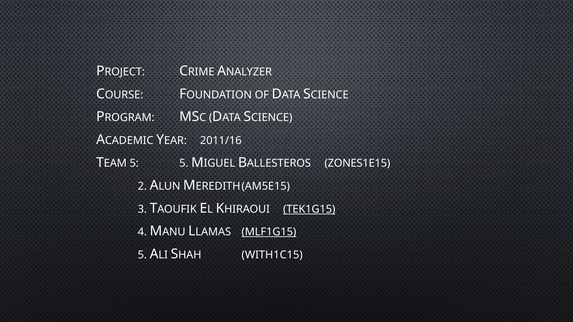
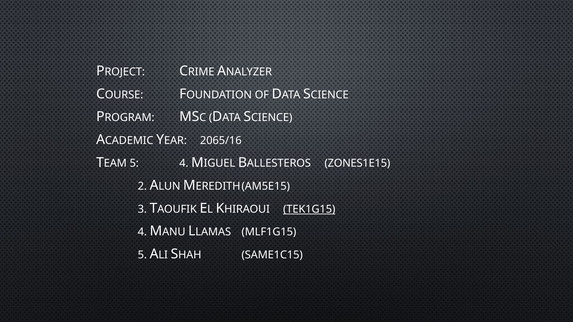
2011/16: 2011/16 -> 2065/16
5 5: 5 -> 4
MLF1G15 underline: present -> none
WITH1C15: WITH1C15 -> SAME1C15
